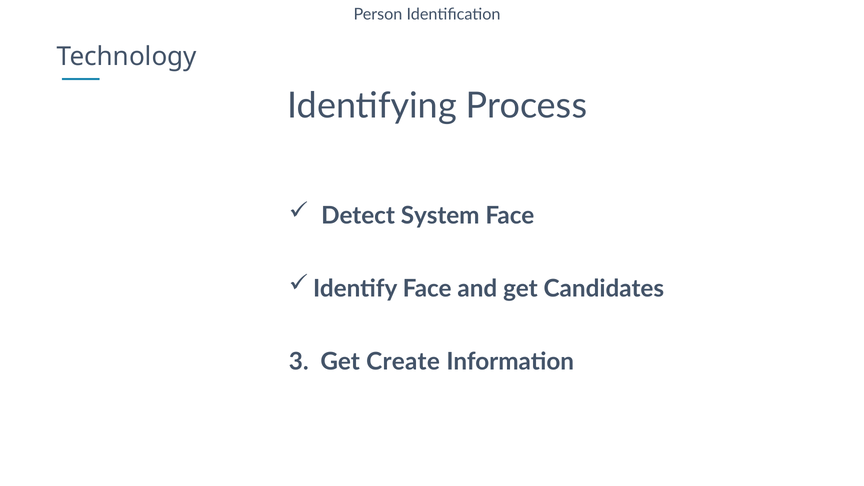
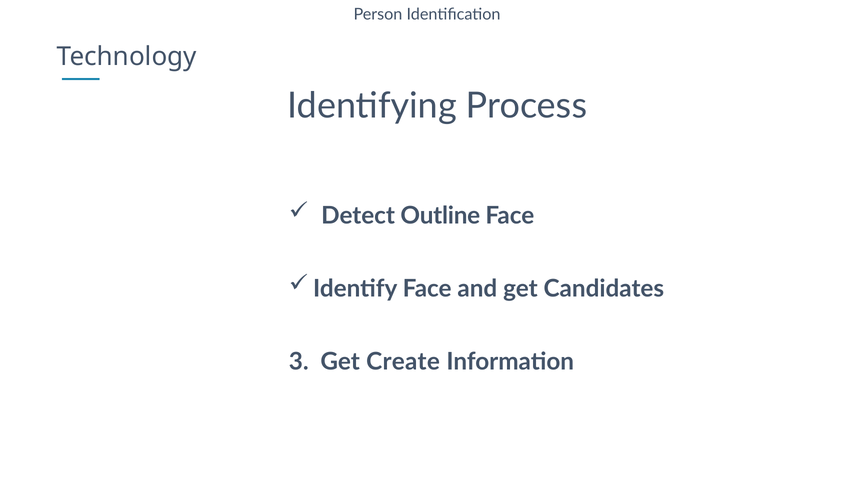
System: System -> Outline
